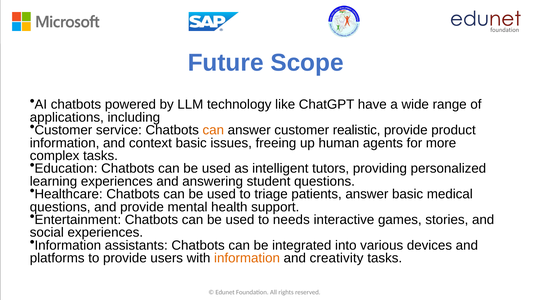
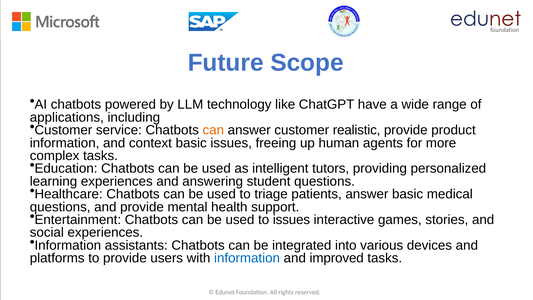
to needs: needs -> issues
information at (247, 258) colour: orange -> blue
creativity: creativity -> improved
